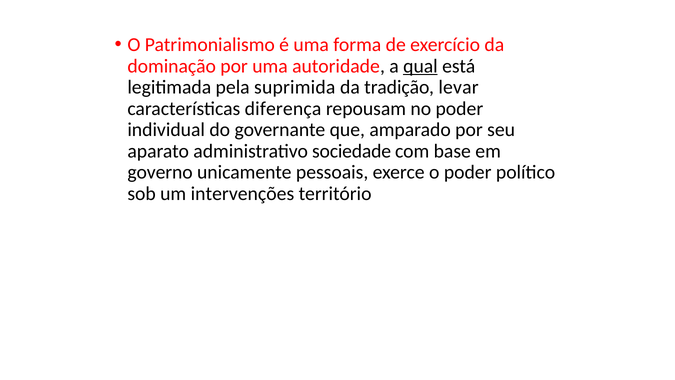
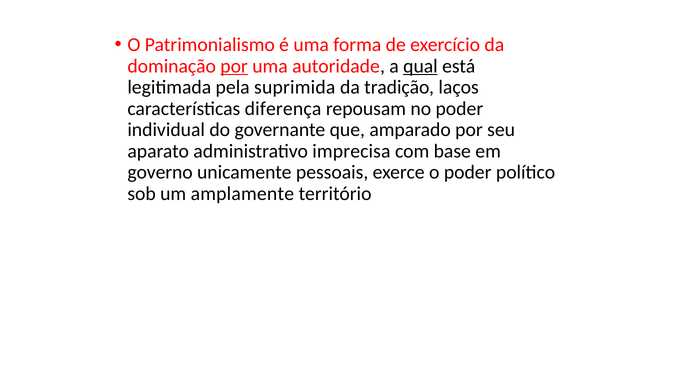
por at (234, 66) underline: none -> present
levar: levar -> laços
sociedade: sociedade -> imprecisa
intervenções: intervenções -> amplamente
